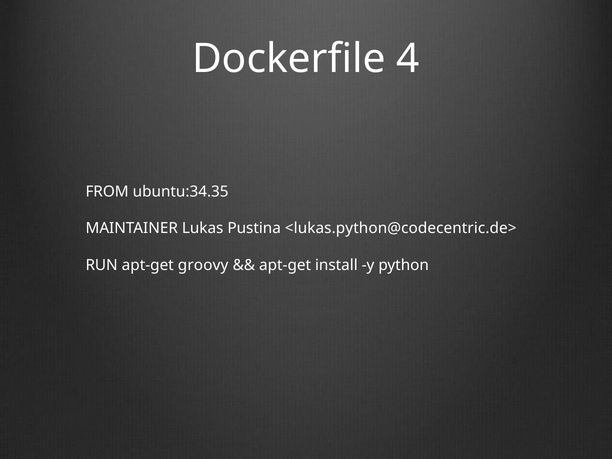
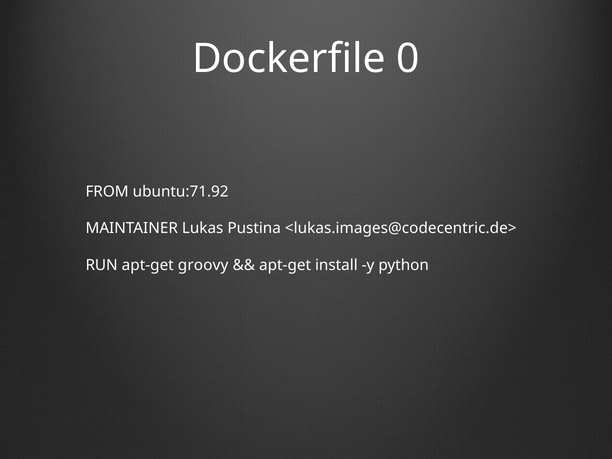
4: 4 -> 0
ubuntu:34.35: ubuntu:34.35 -> ubuntu:71.92
<lukas.python@codecentric.de>: <lukas.python@codecentric.de> -> <lukas.images@codecentric.de>
